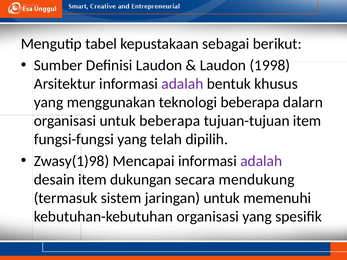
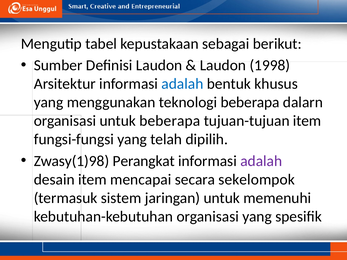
adalah at (182, 84) colour: purple -> blue
Mencapai: Mencapai -> Perangkat
dukungan: dukungan -> mencapai
mendukung: mendukung -> sekelompok
